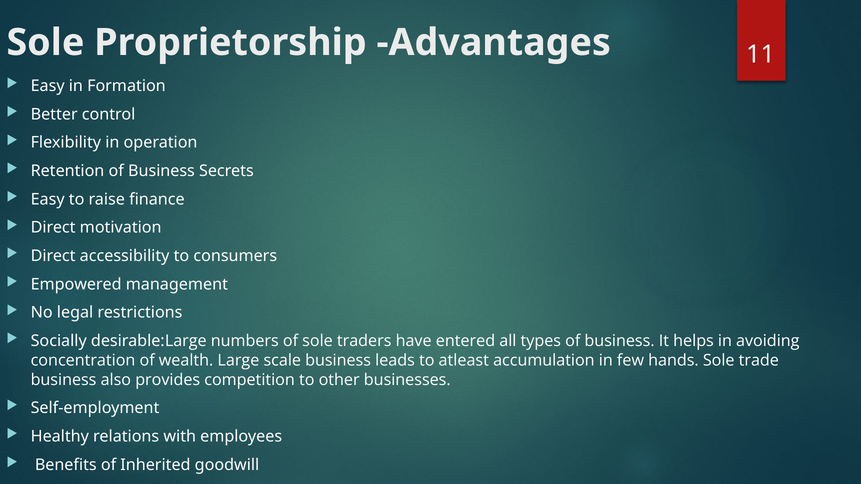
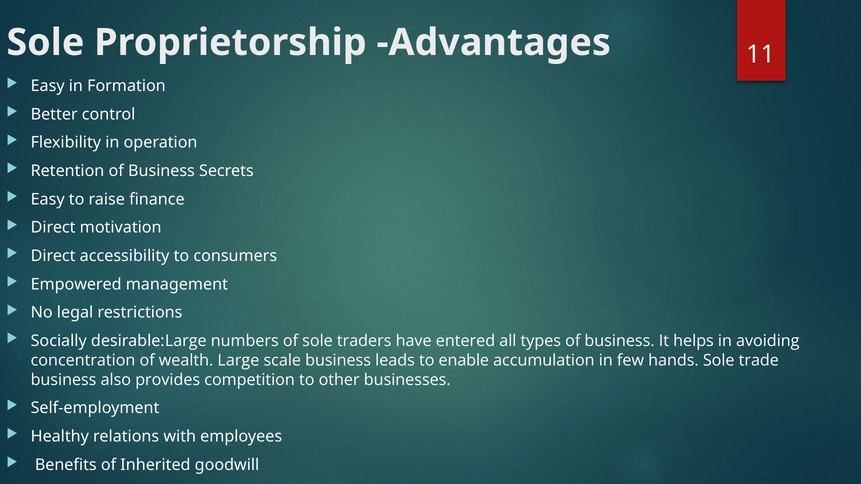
atleast: atleast -> enable
